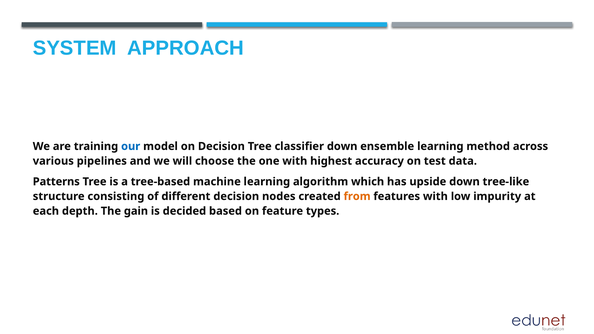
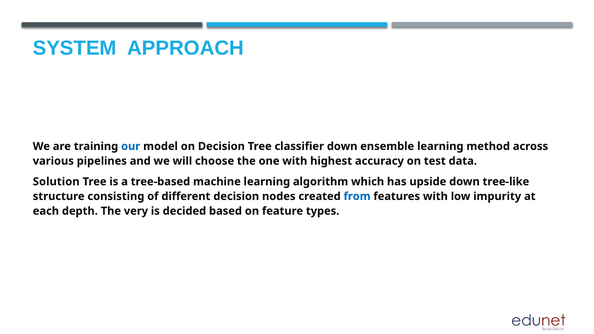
Patterns: Patterns -> Solution
from colour: orange -> blue
gain: gain -> very
